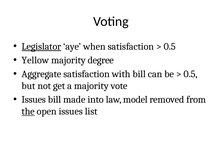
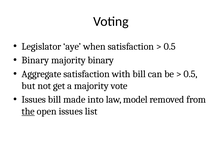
Legislator underline: present -> none
Yellow at (35, 60): Yellow -> Binary
majority degree: degree -> binary
